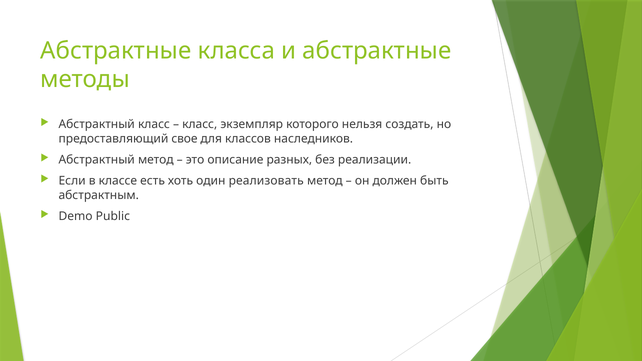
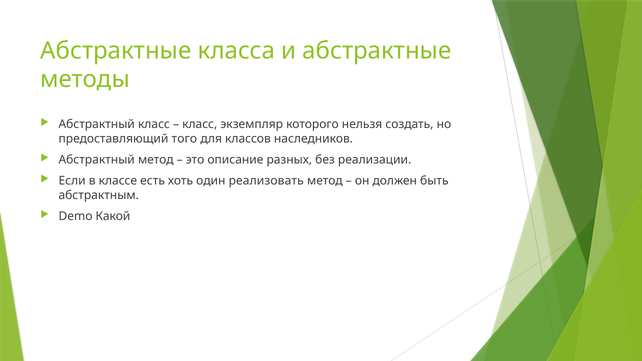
свое: свое -> того
Public: Public -> Какой
